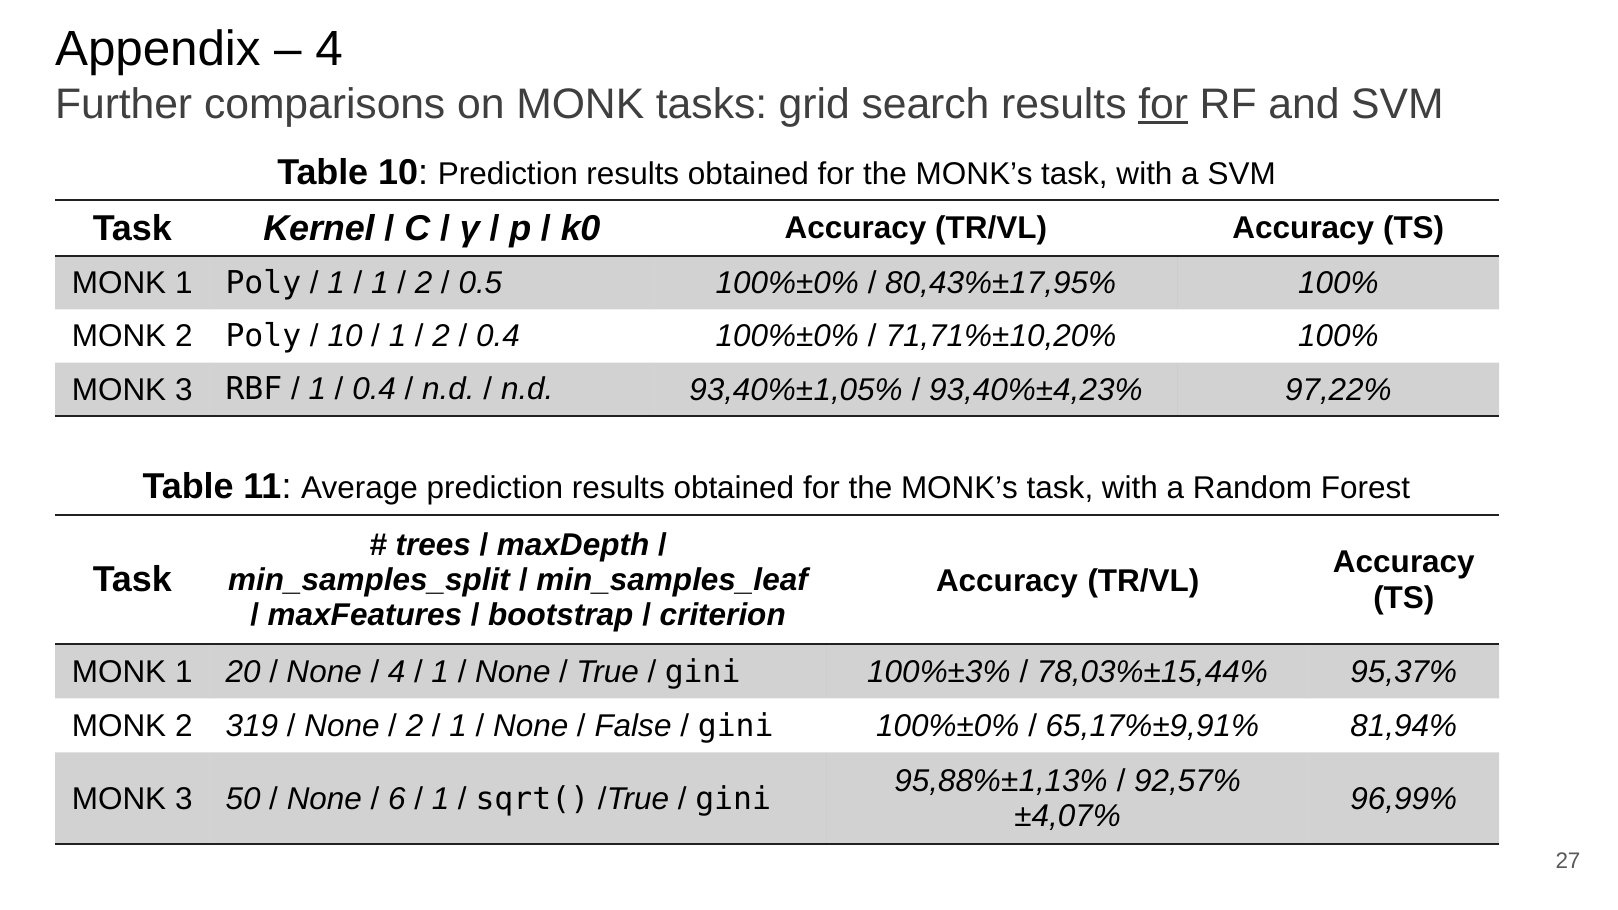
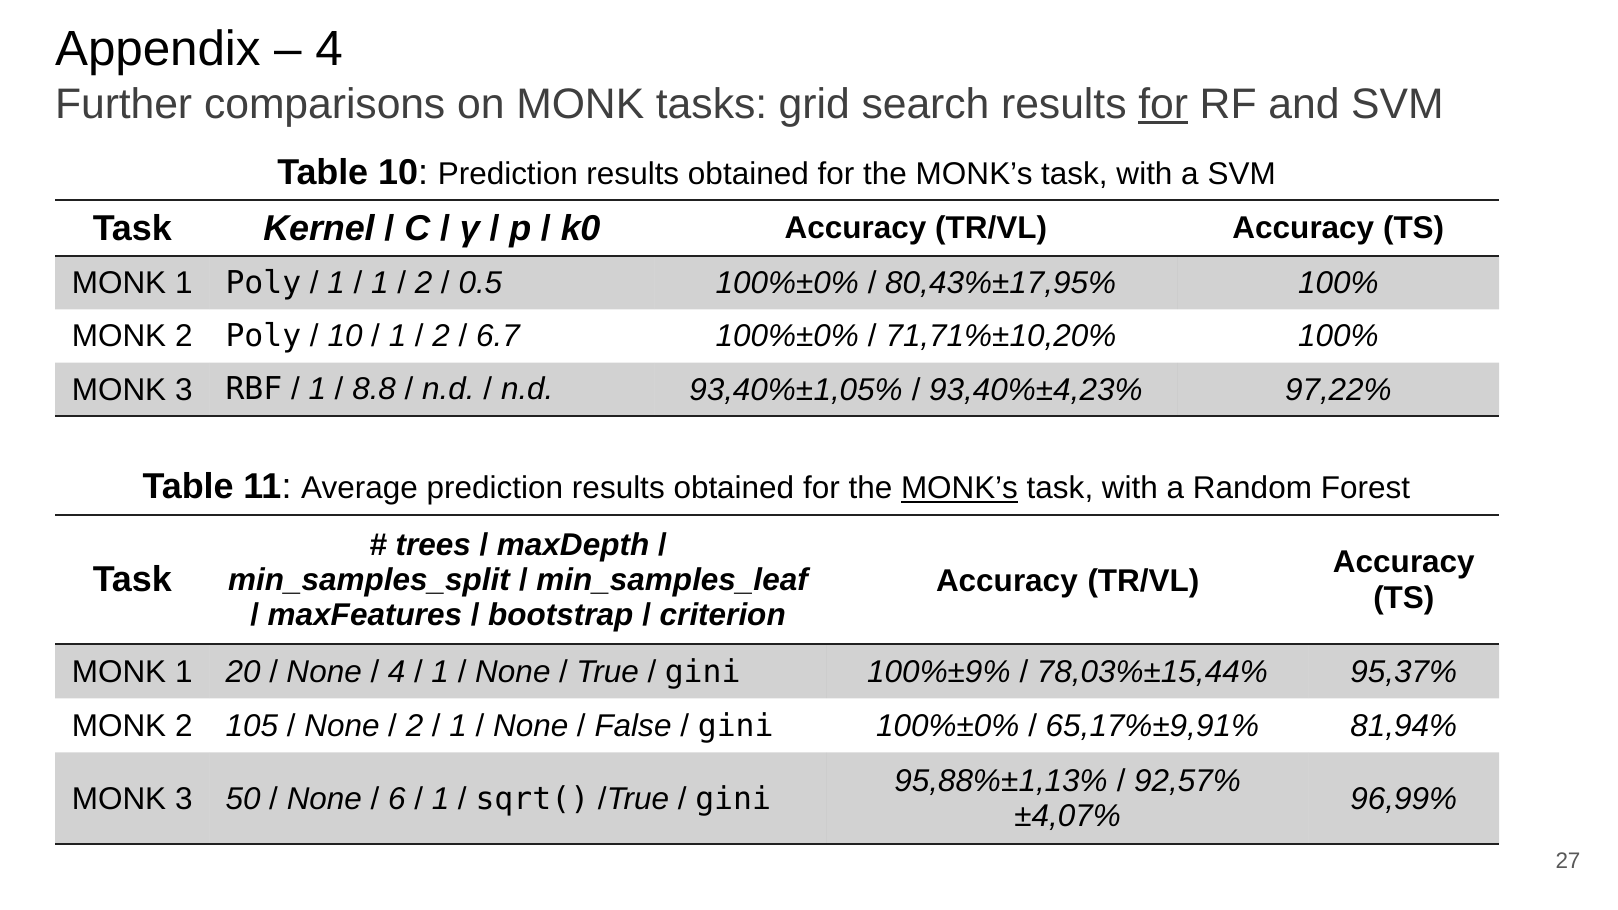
0.4 at (498, 336): 0.4 -> 6.7
0.4 at (374, 390): 0.4 -> 8.8
MONK’s at (959, 489) underline: none -> present
100%±3%: 100%±3% -> 100%±9%
319: 319 -> 105
